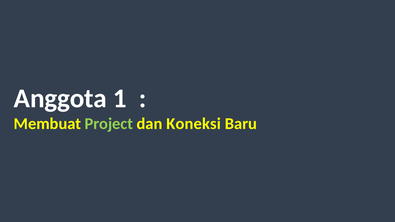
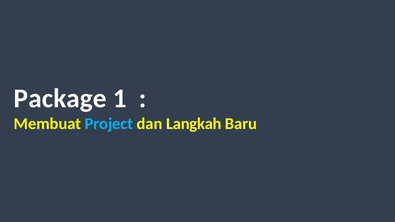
Anggota: Anggota -> Package
Project colour: light green -> light blue
Koneksi: Koneksi -> Langkah
